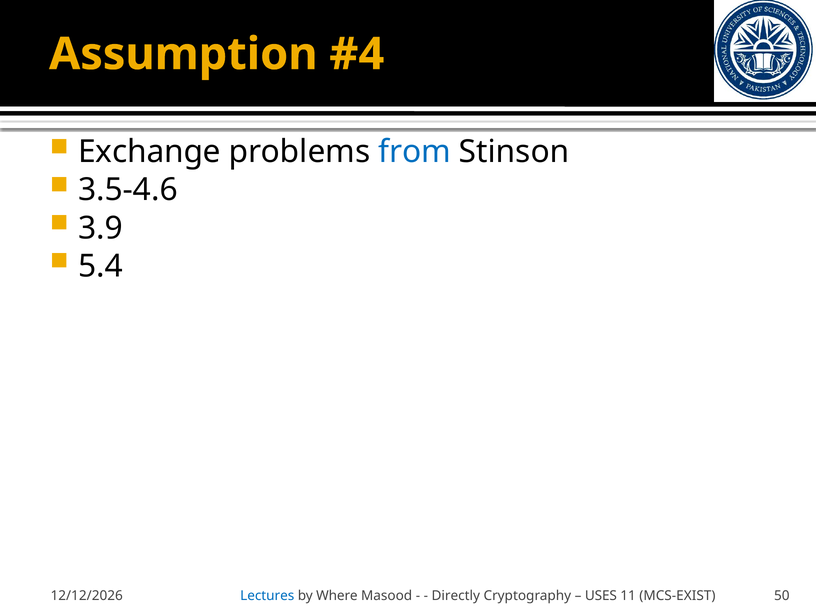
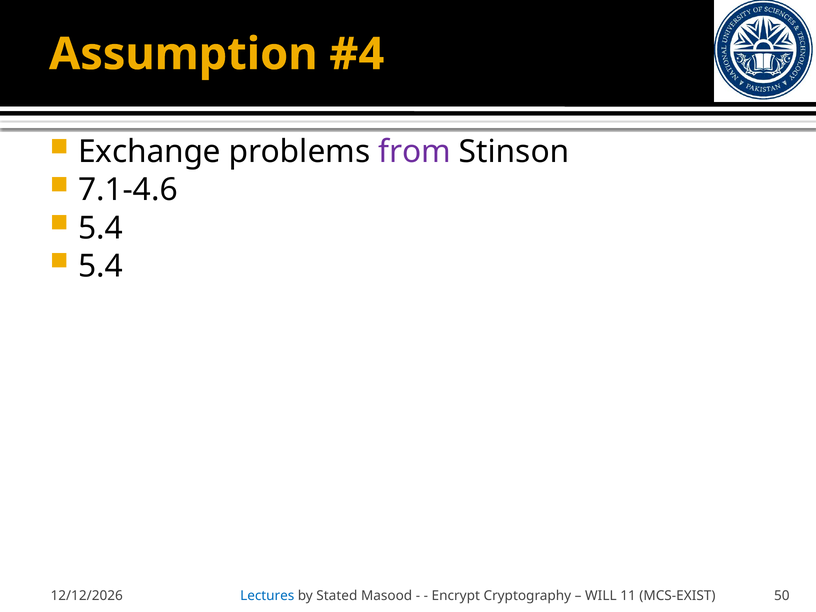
from colour: blue -> purple
3.5-4.6: 3.5-4.6 -> 7.1-4.6
3.9 at (100, 228): 3.9 -> 5.4
Where: Where -> Stated
Directly: Directly -> Encrypt
USES: USES -> WILL
